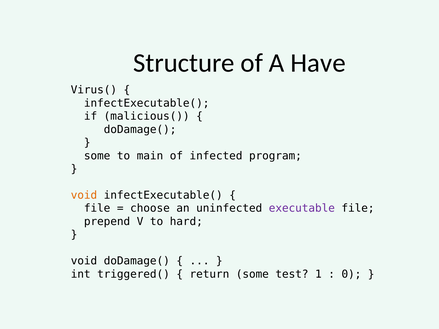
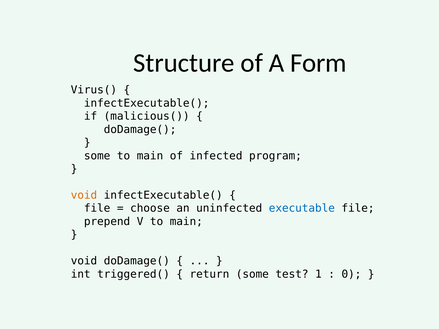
Have: Have -> Form
executable colour: purple -> blue
V to hard: hard -> main
